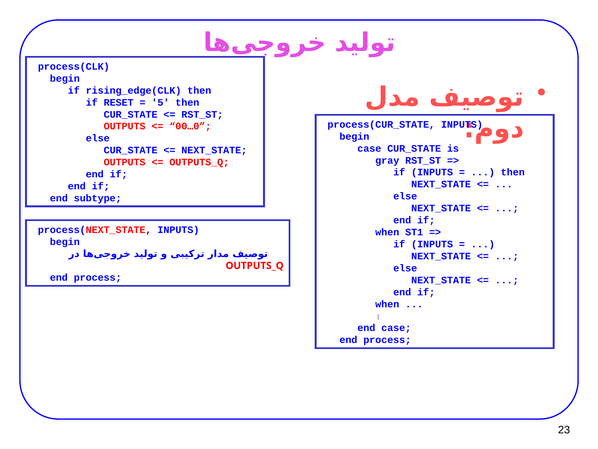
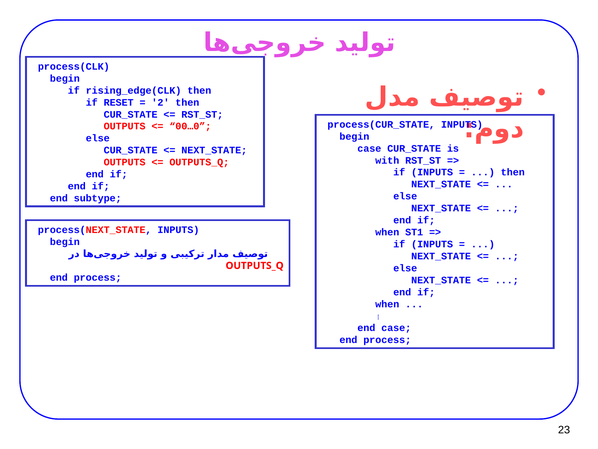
5: 5 -> 2
gray: gray -> with
